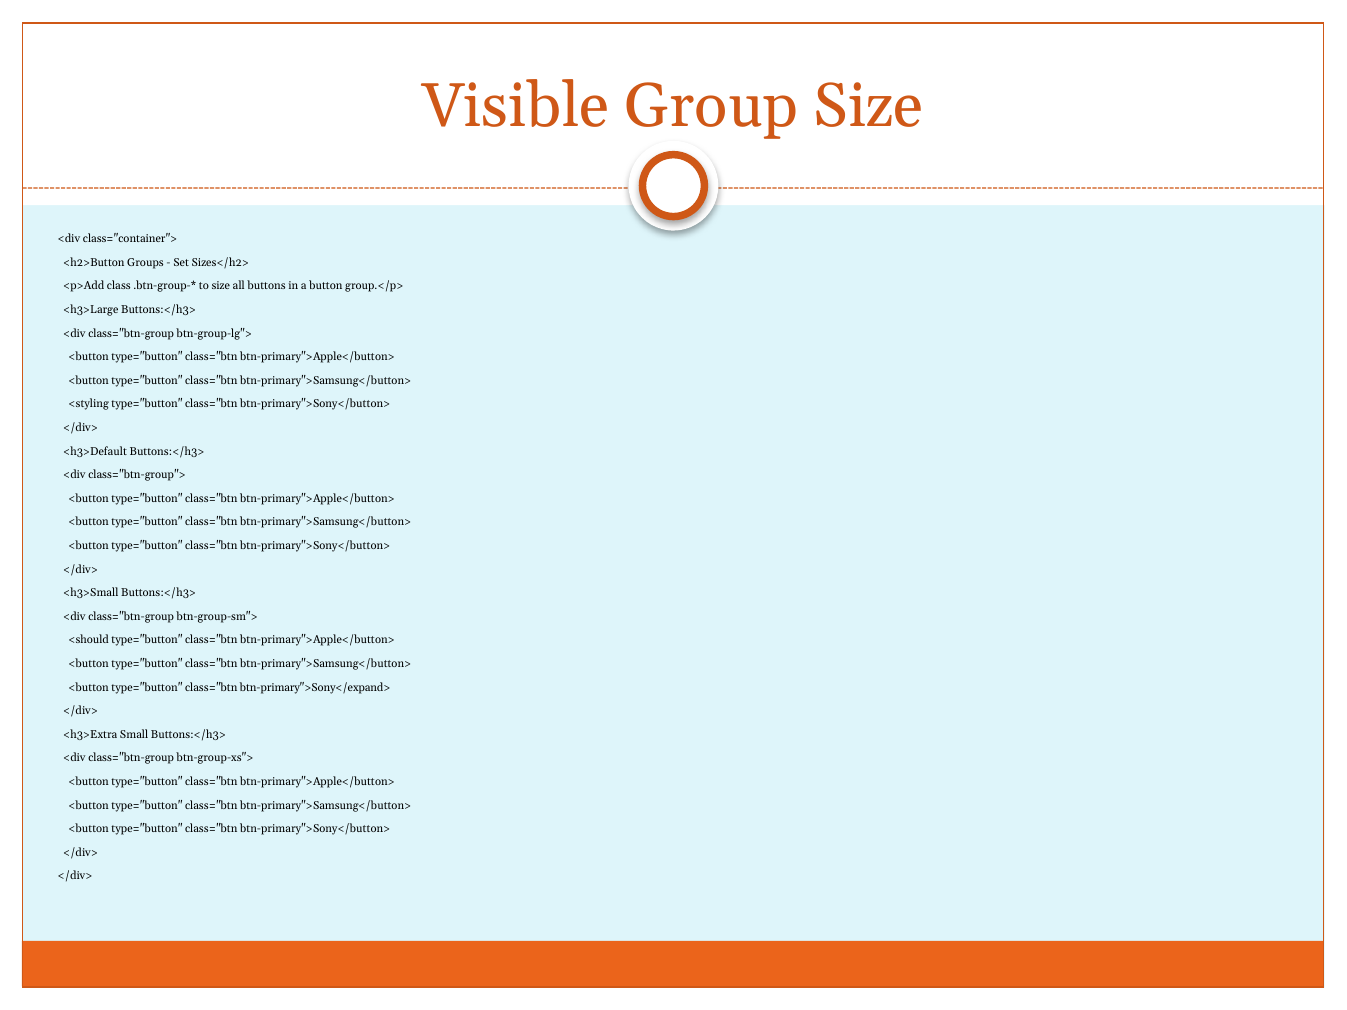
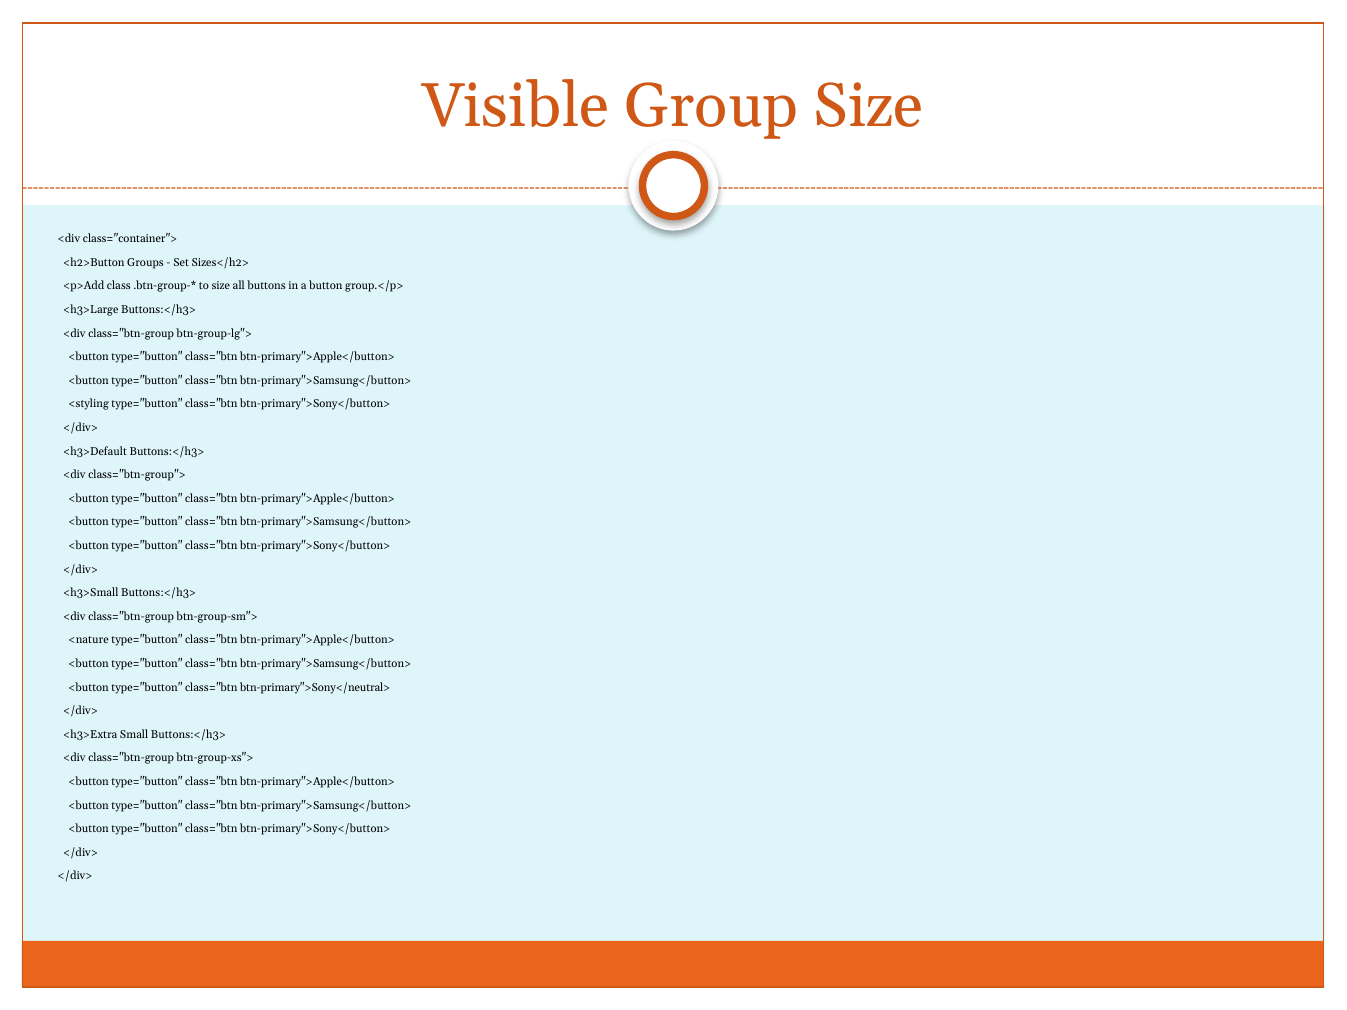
<should: <should -> <nature
btn-primary">Sony</expand>: btn-primary">Sony</expand> -> btn-primary">Sony</neutral>
